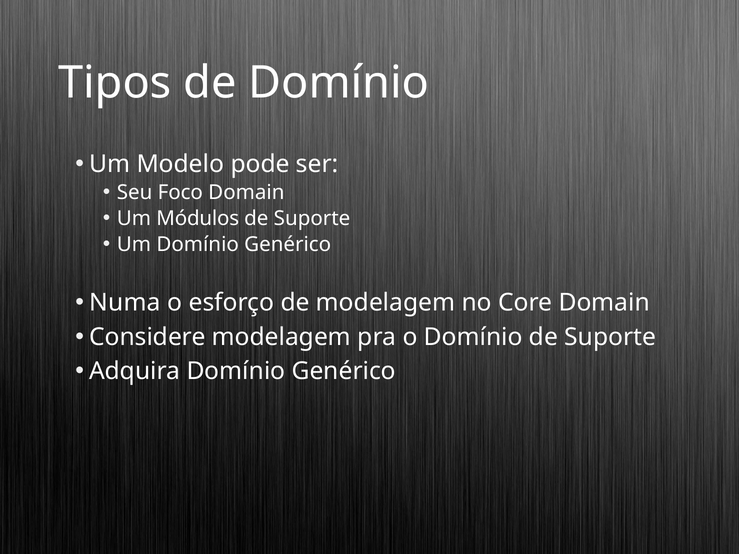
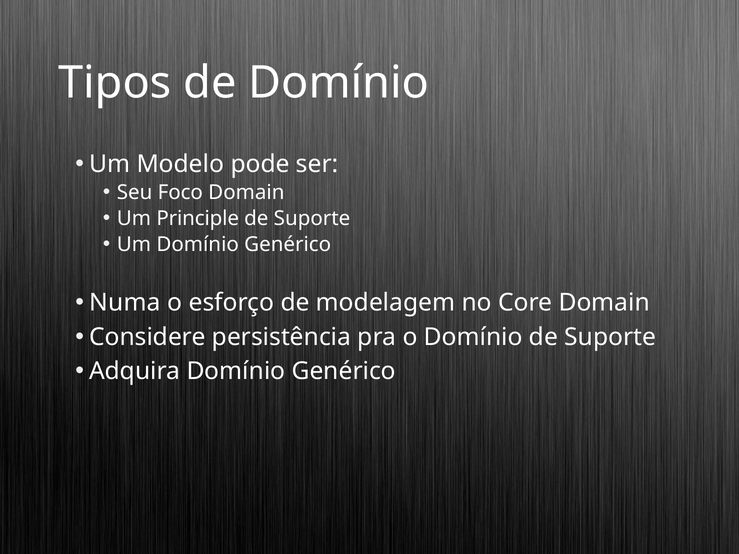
Módulos: Módulos -> Principle
Considere modelagem: modelagem -> persistência
